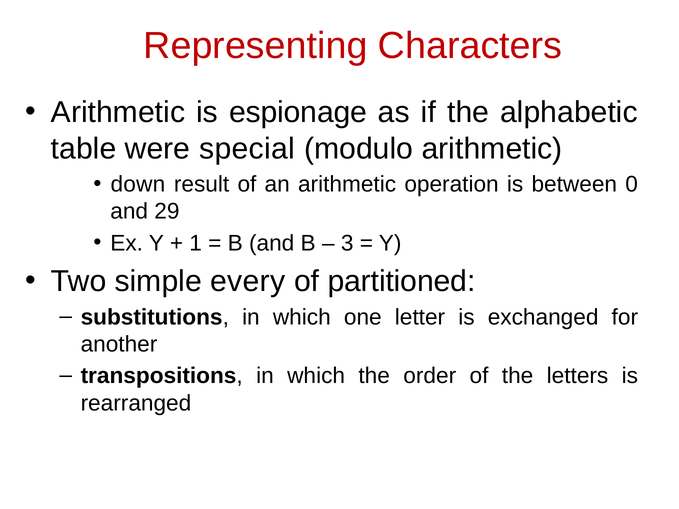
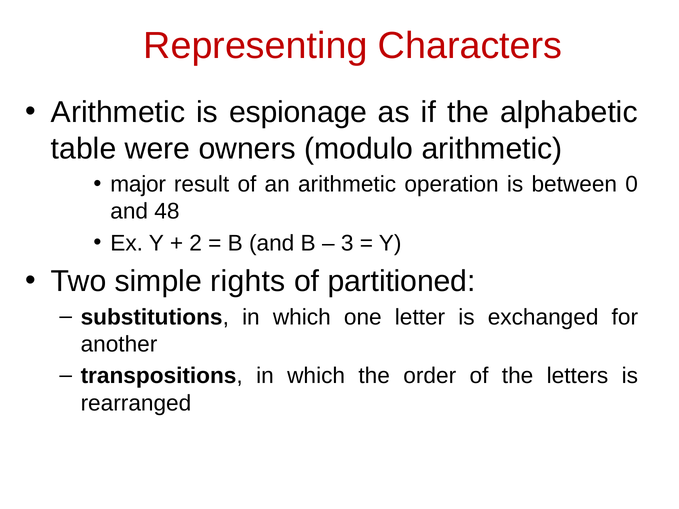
special: special -> owners
down: down -> major
29: 29 -> 48
1: 1 -> 2
every: every -> rights
